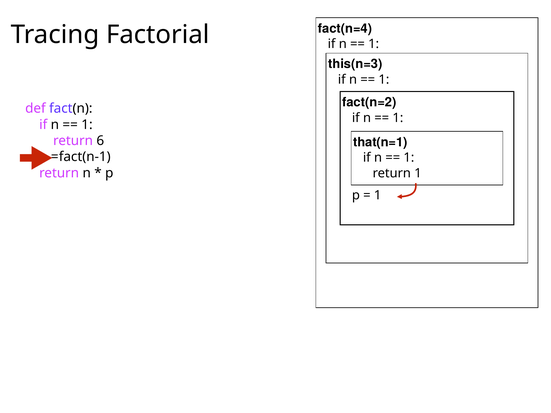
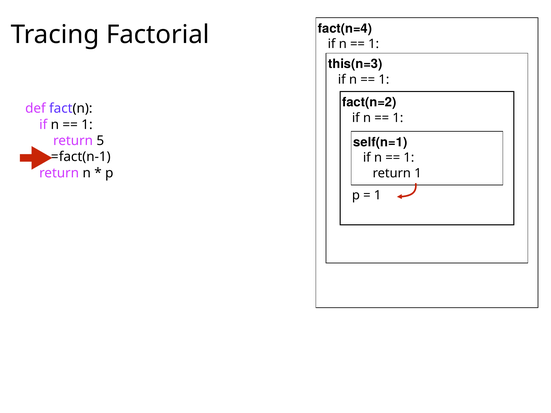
6: 6 -> 5
that(n=1: that(n=1 -> self(n=1
